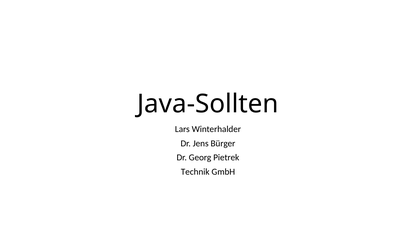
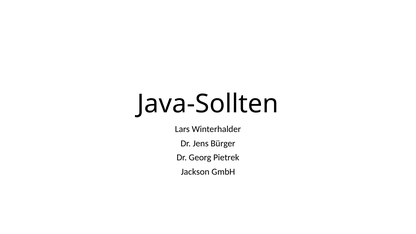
Technik: Technik -> Jackson
